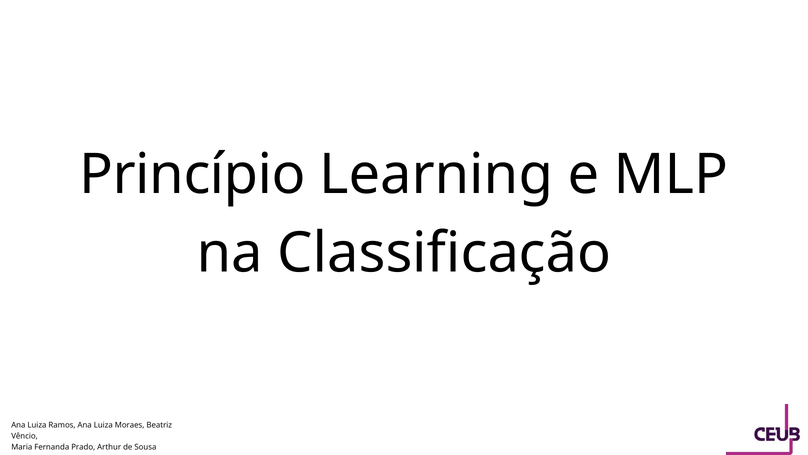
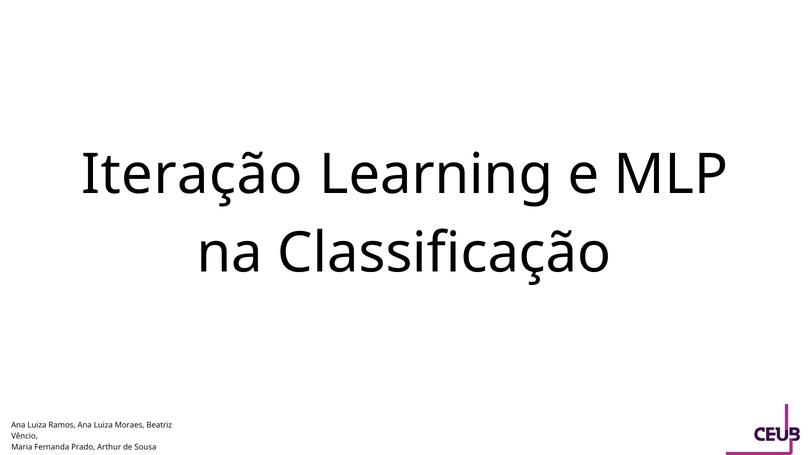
Princípio: Princípio -> Iteração
